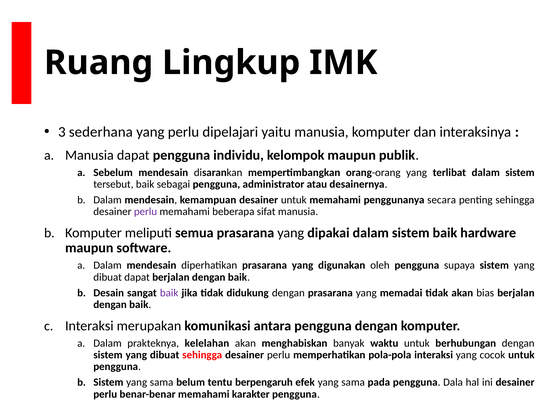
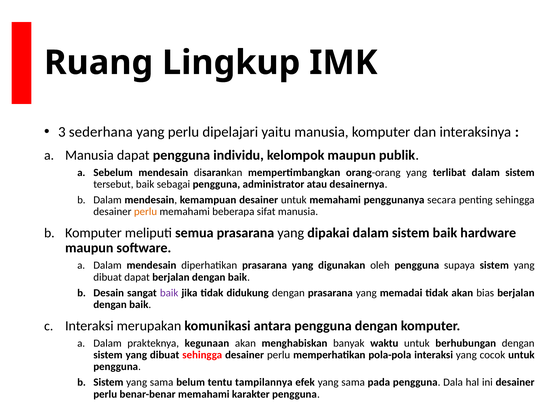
perlu at (146, 212) colour: purple -> orange
kelelahan: kelelahan -> kegunaan
berpengaruh: berpengaruh -> tampilannya
